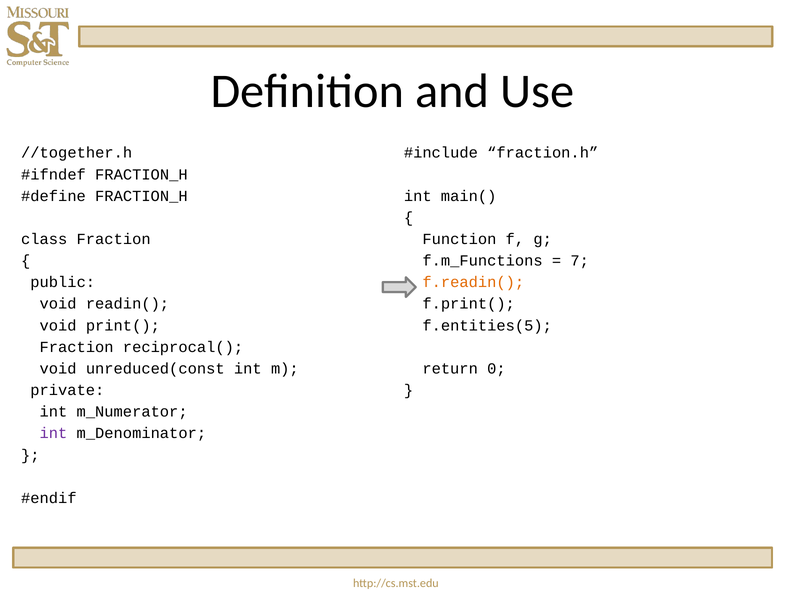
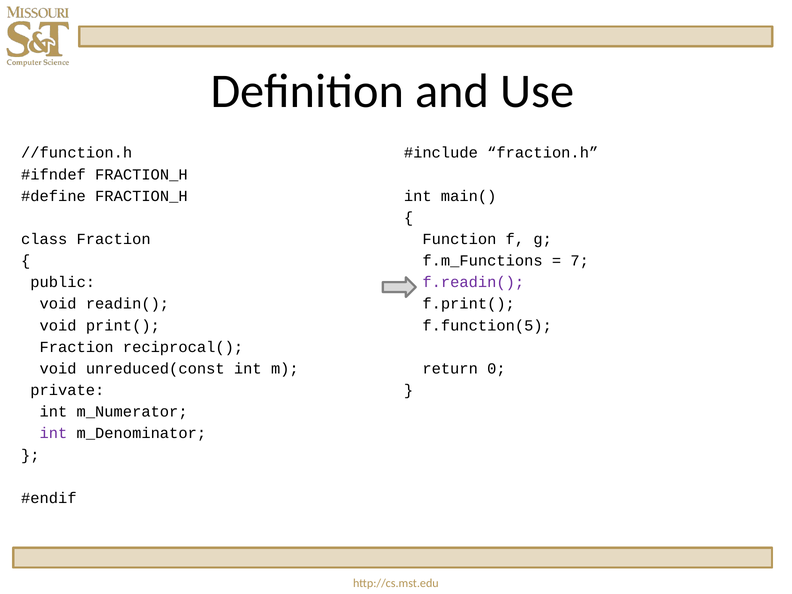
//together.h: //together.h -> //function.h
f.readin( colour: orange -> purple
f.entities(5: f.entities(5 -> f.function(5
